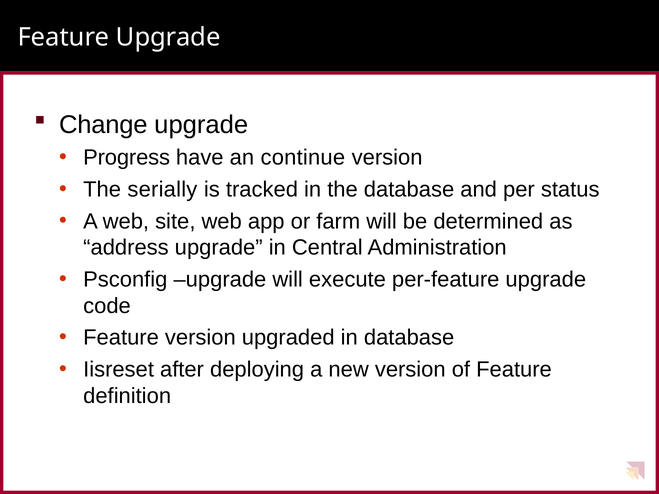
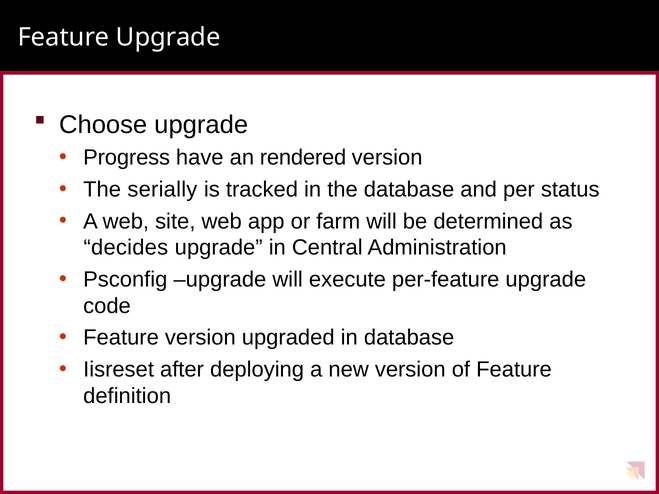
Change: Change -> Choose
continue: continue -> rendered
address: address -> decides
